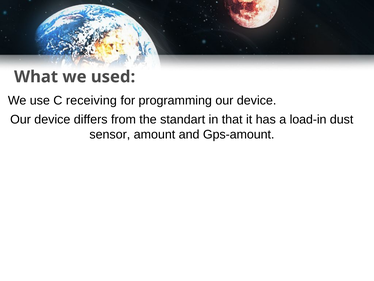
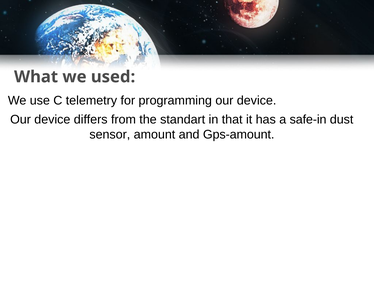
receiving: receiving -> telemetry
load-in: load-in -> safe-in
